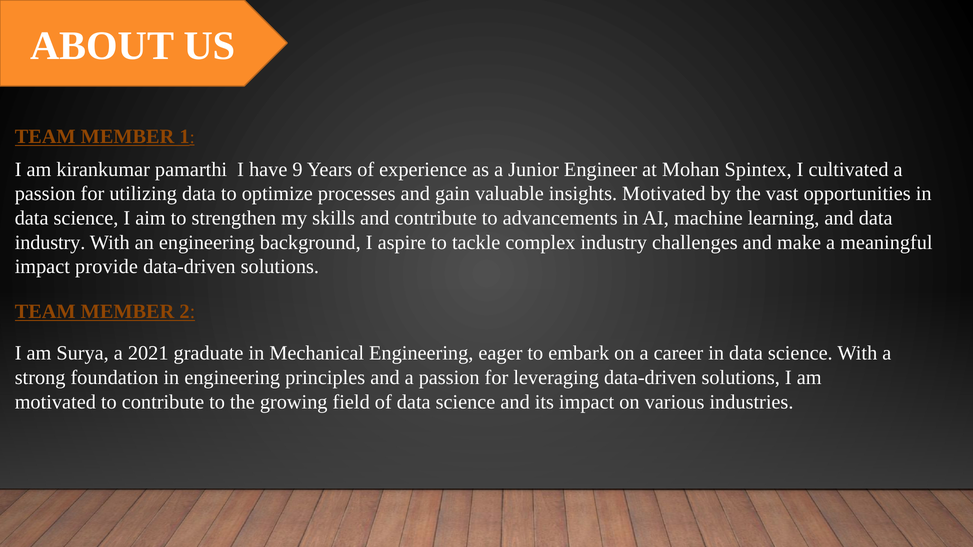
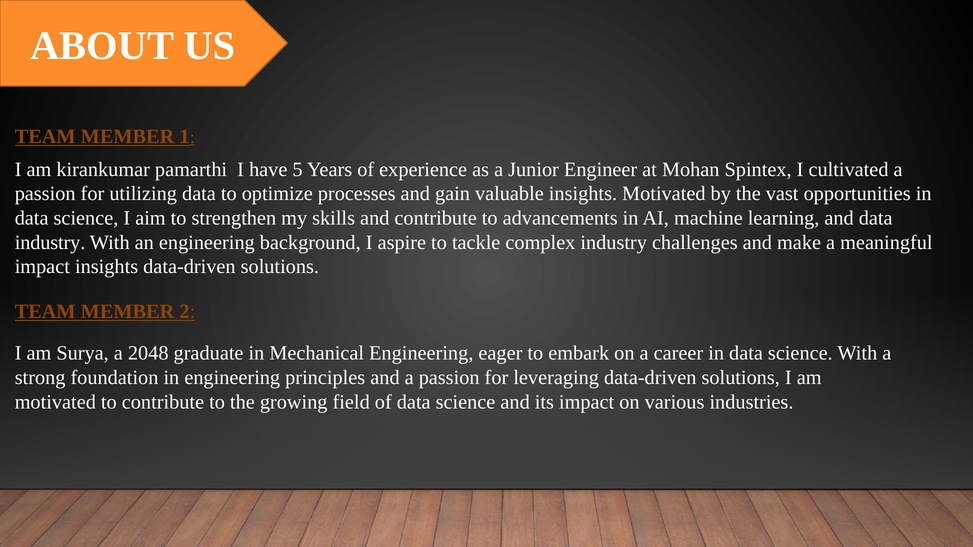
9: 9 -> 5
impact provide: provide -> insights
2021: 2021 -> 2048
